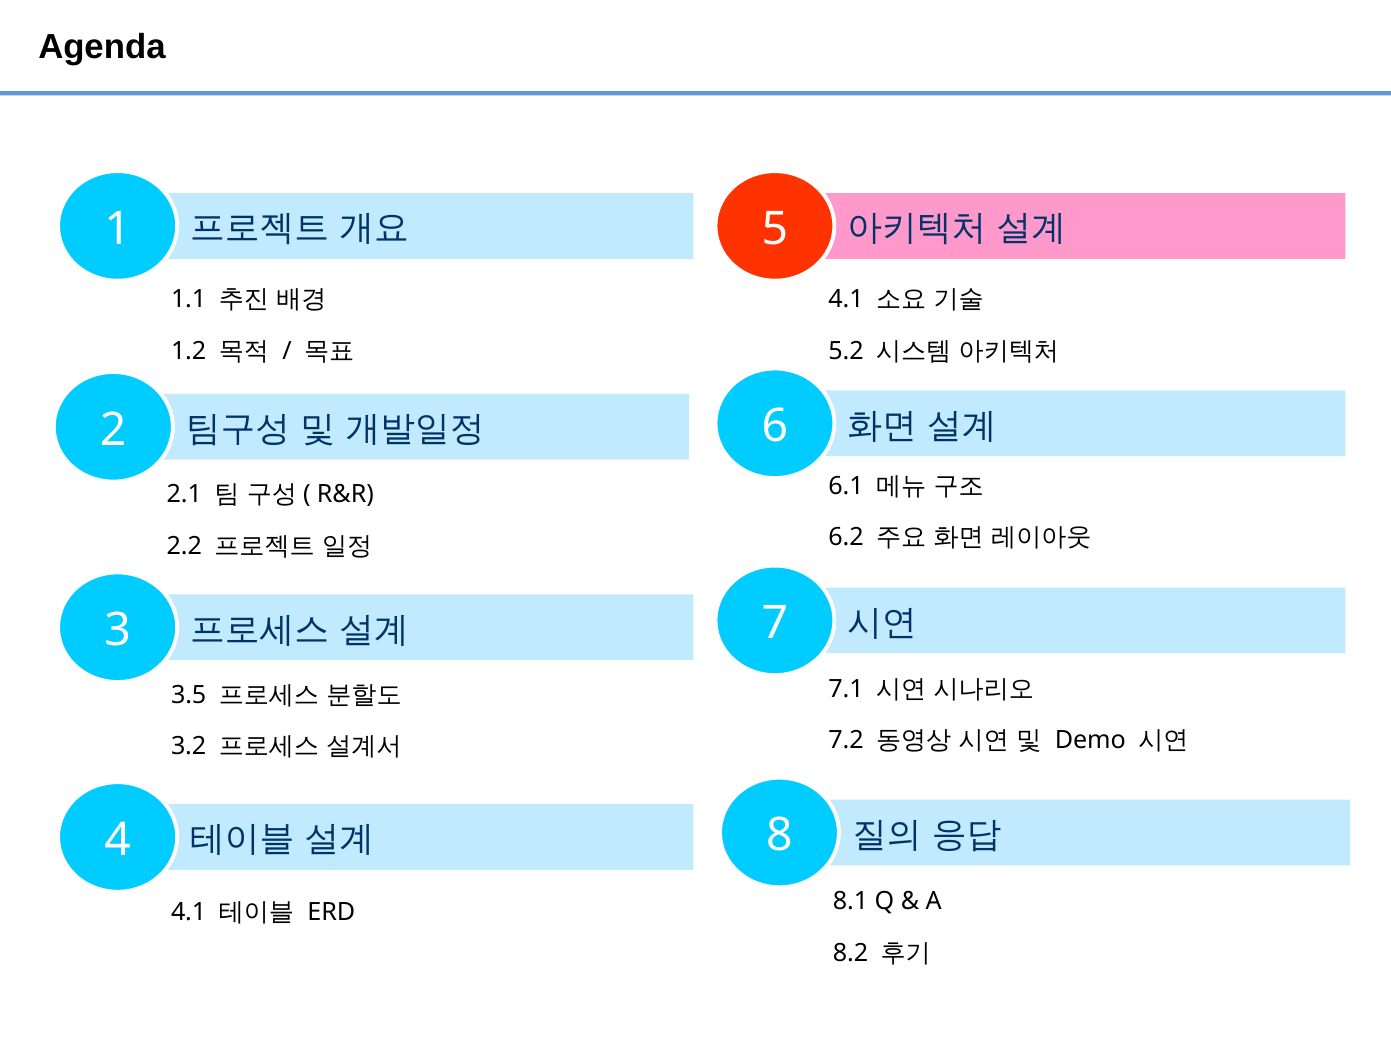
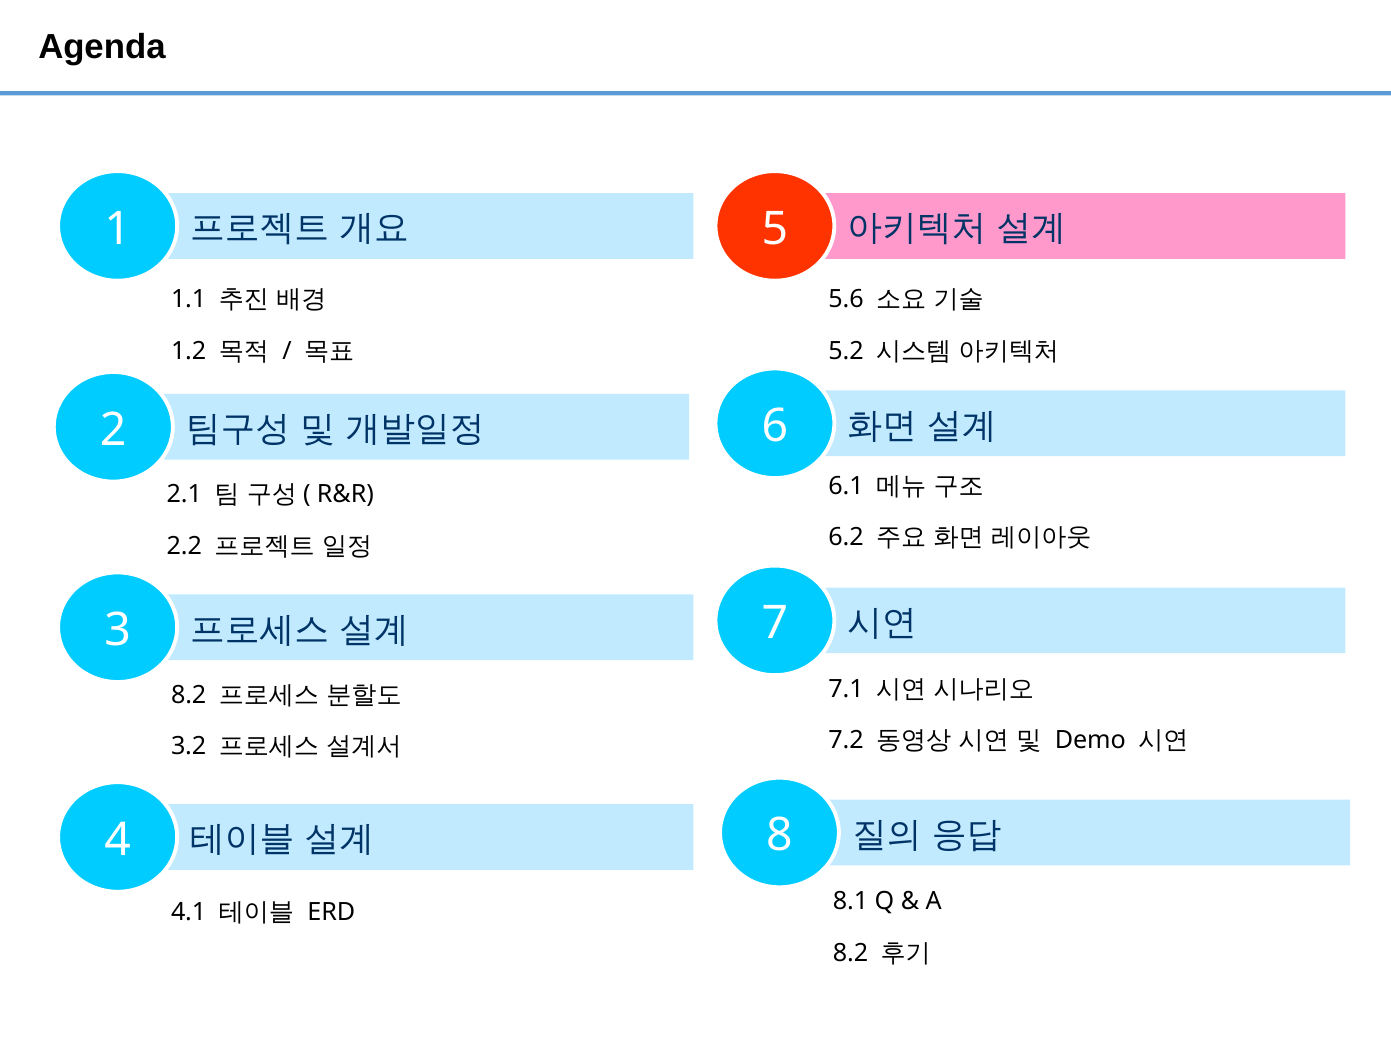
4.1 at (846, 300): 4.1 -> 5.6
3.5 at (189, 695): 3.5 -> 8.2
